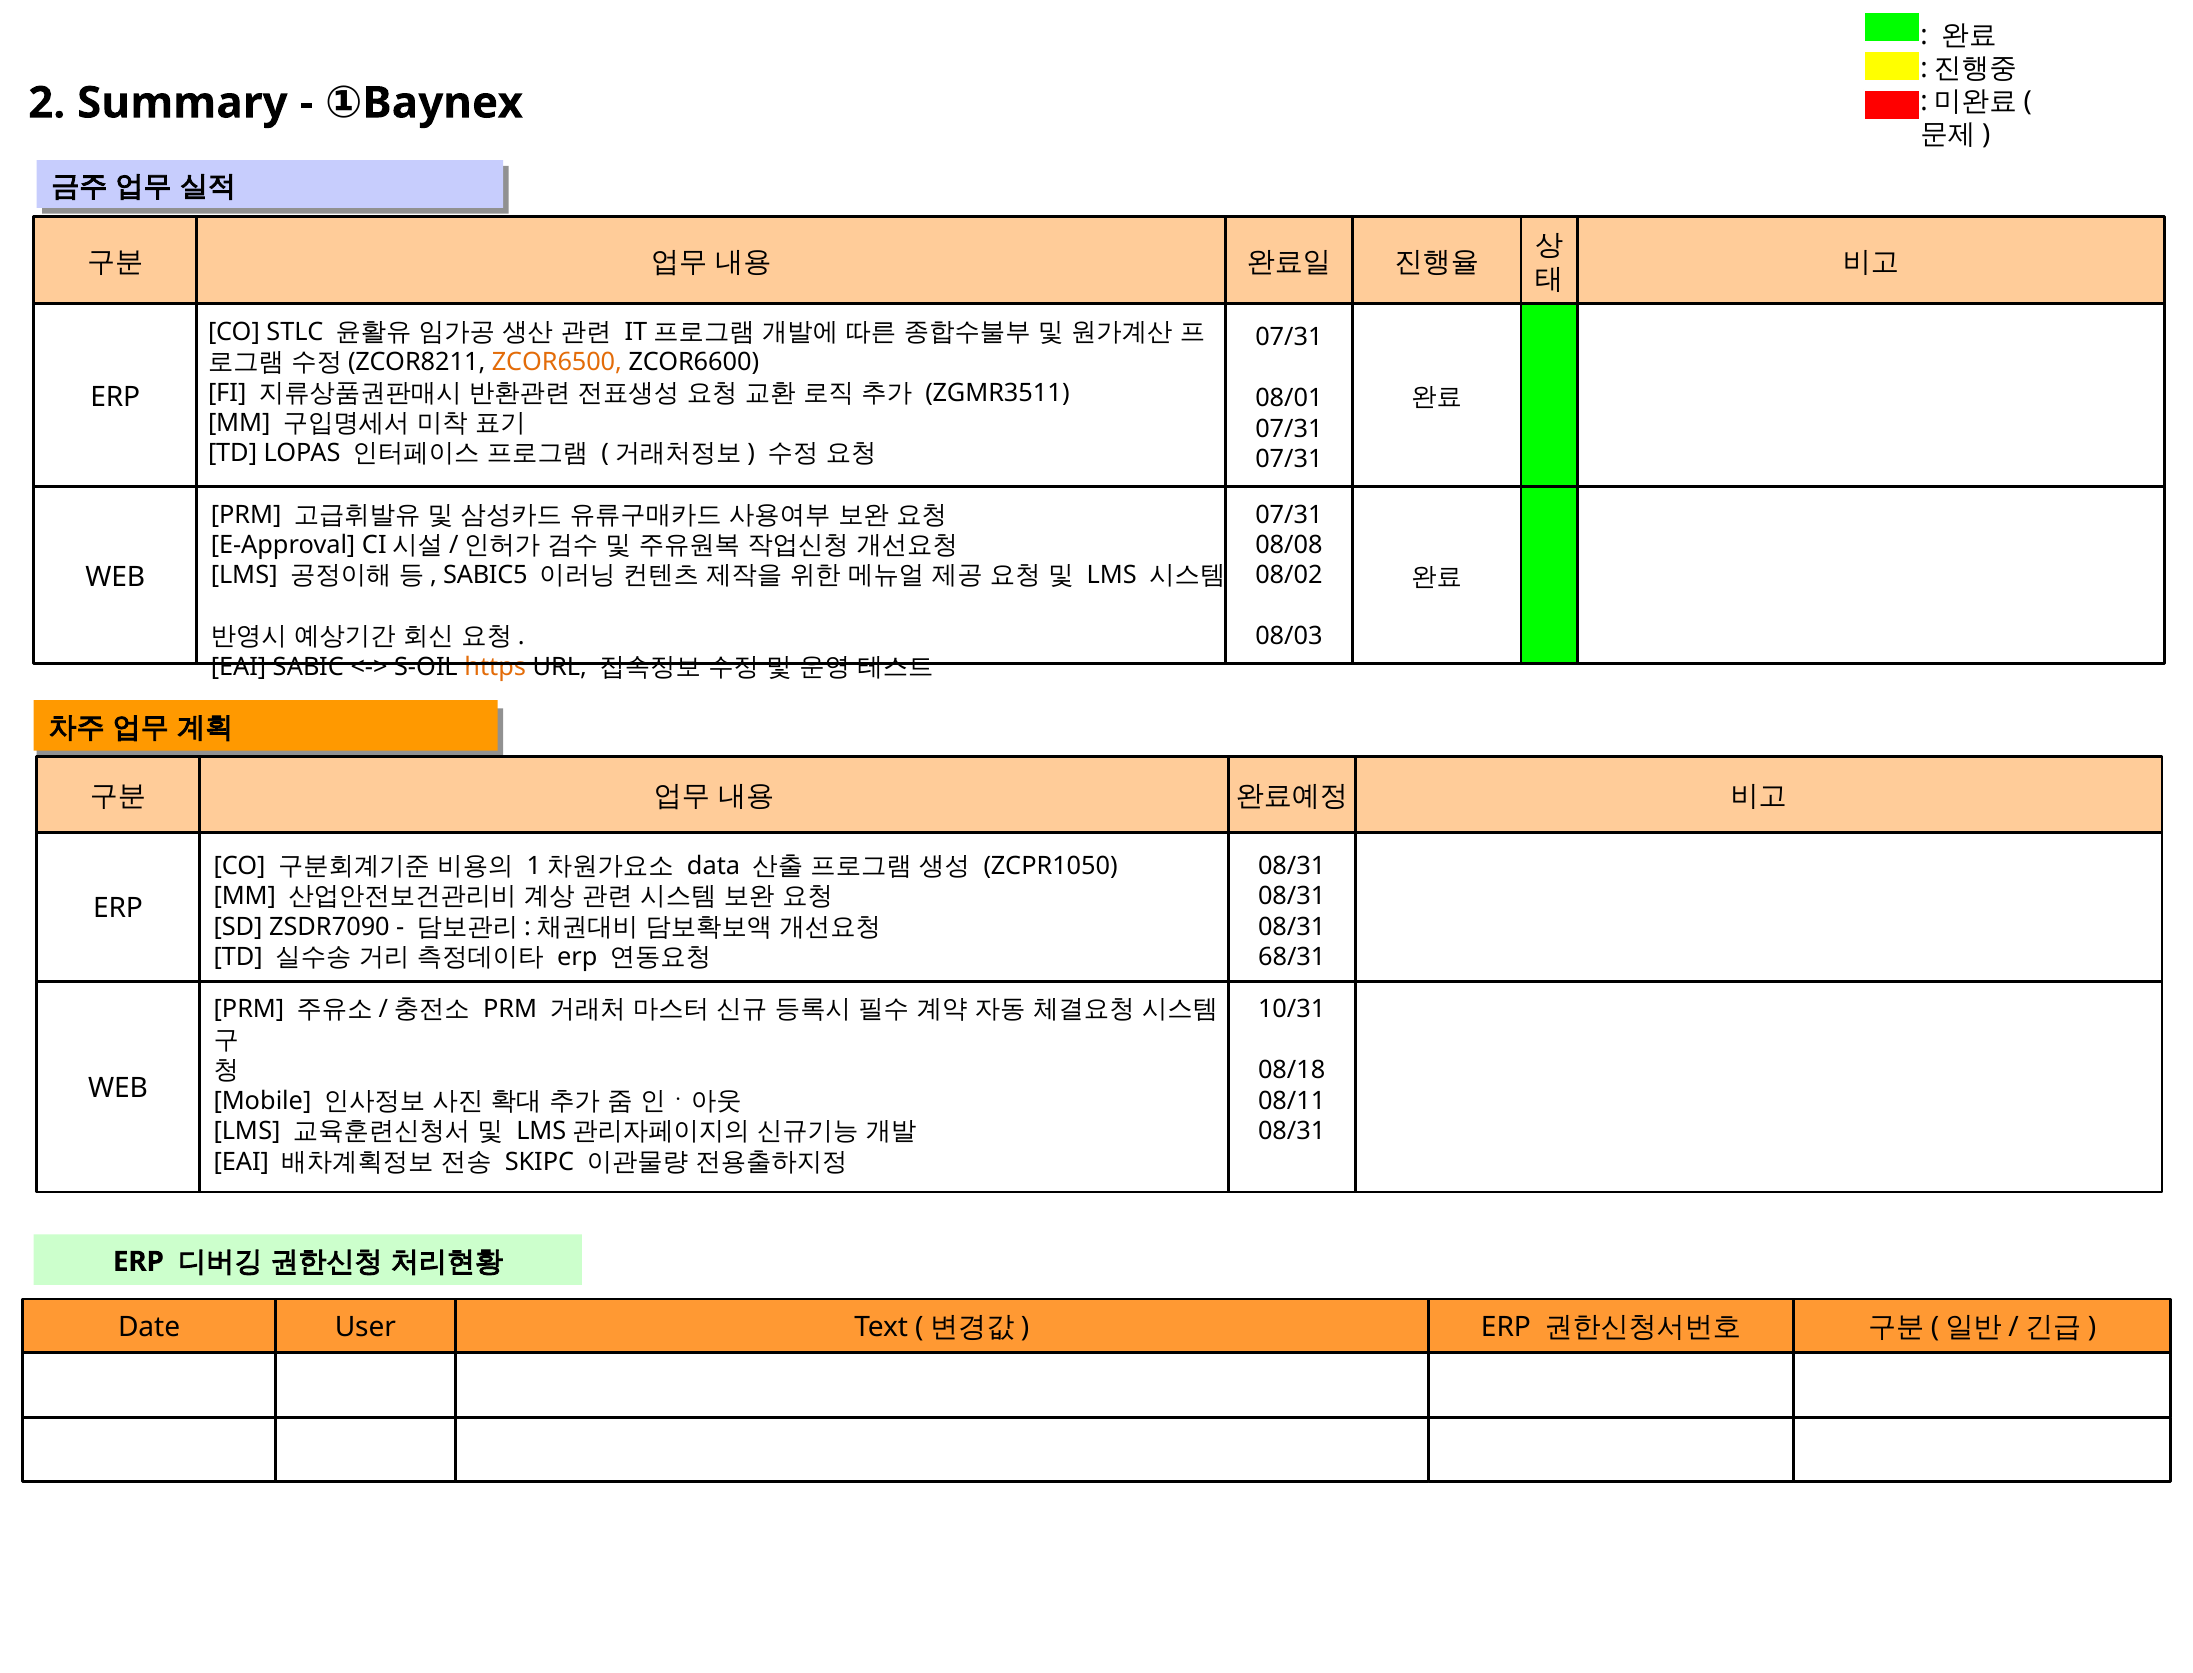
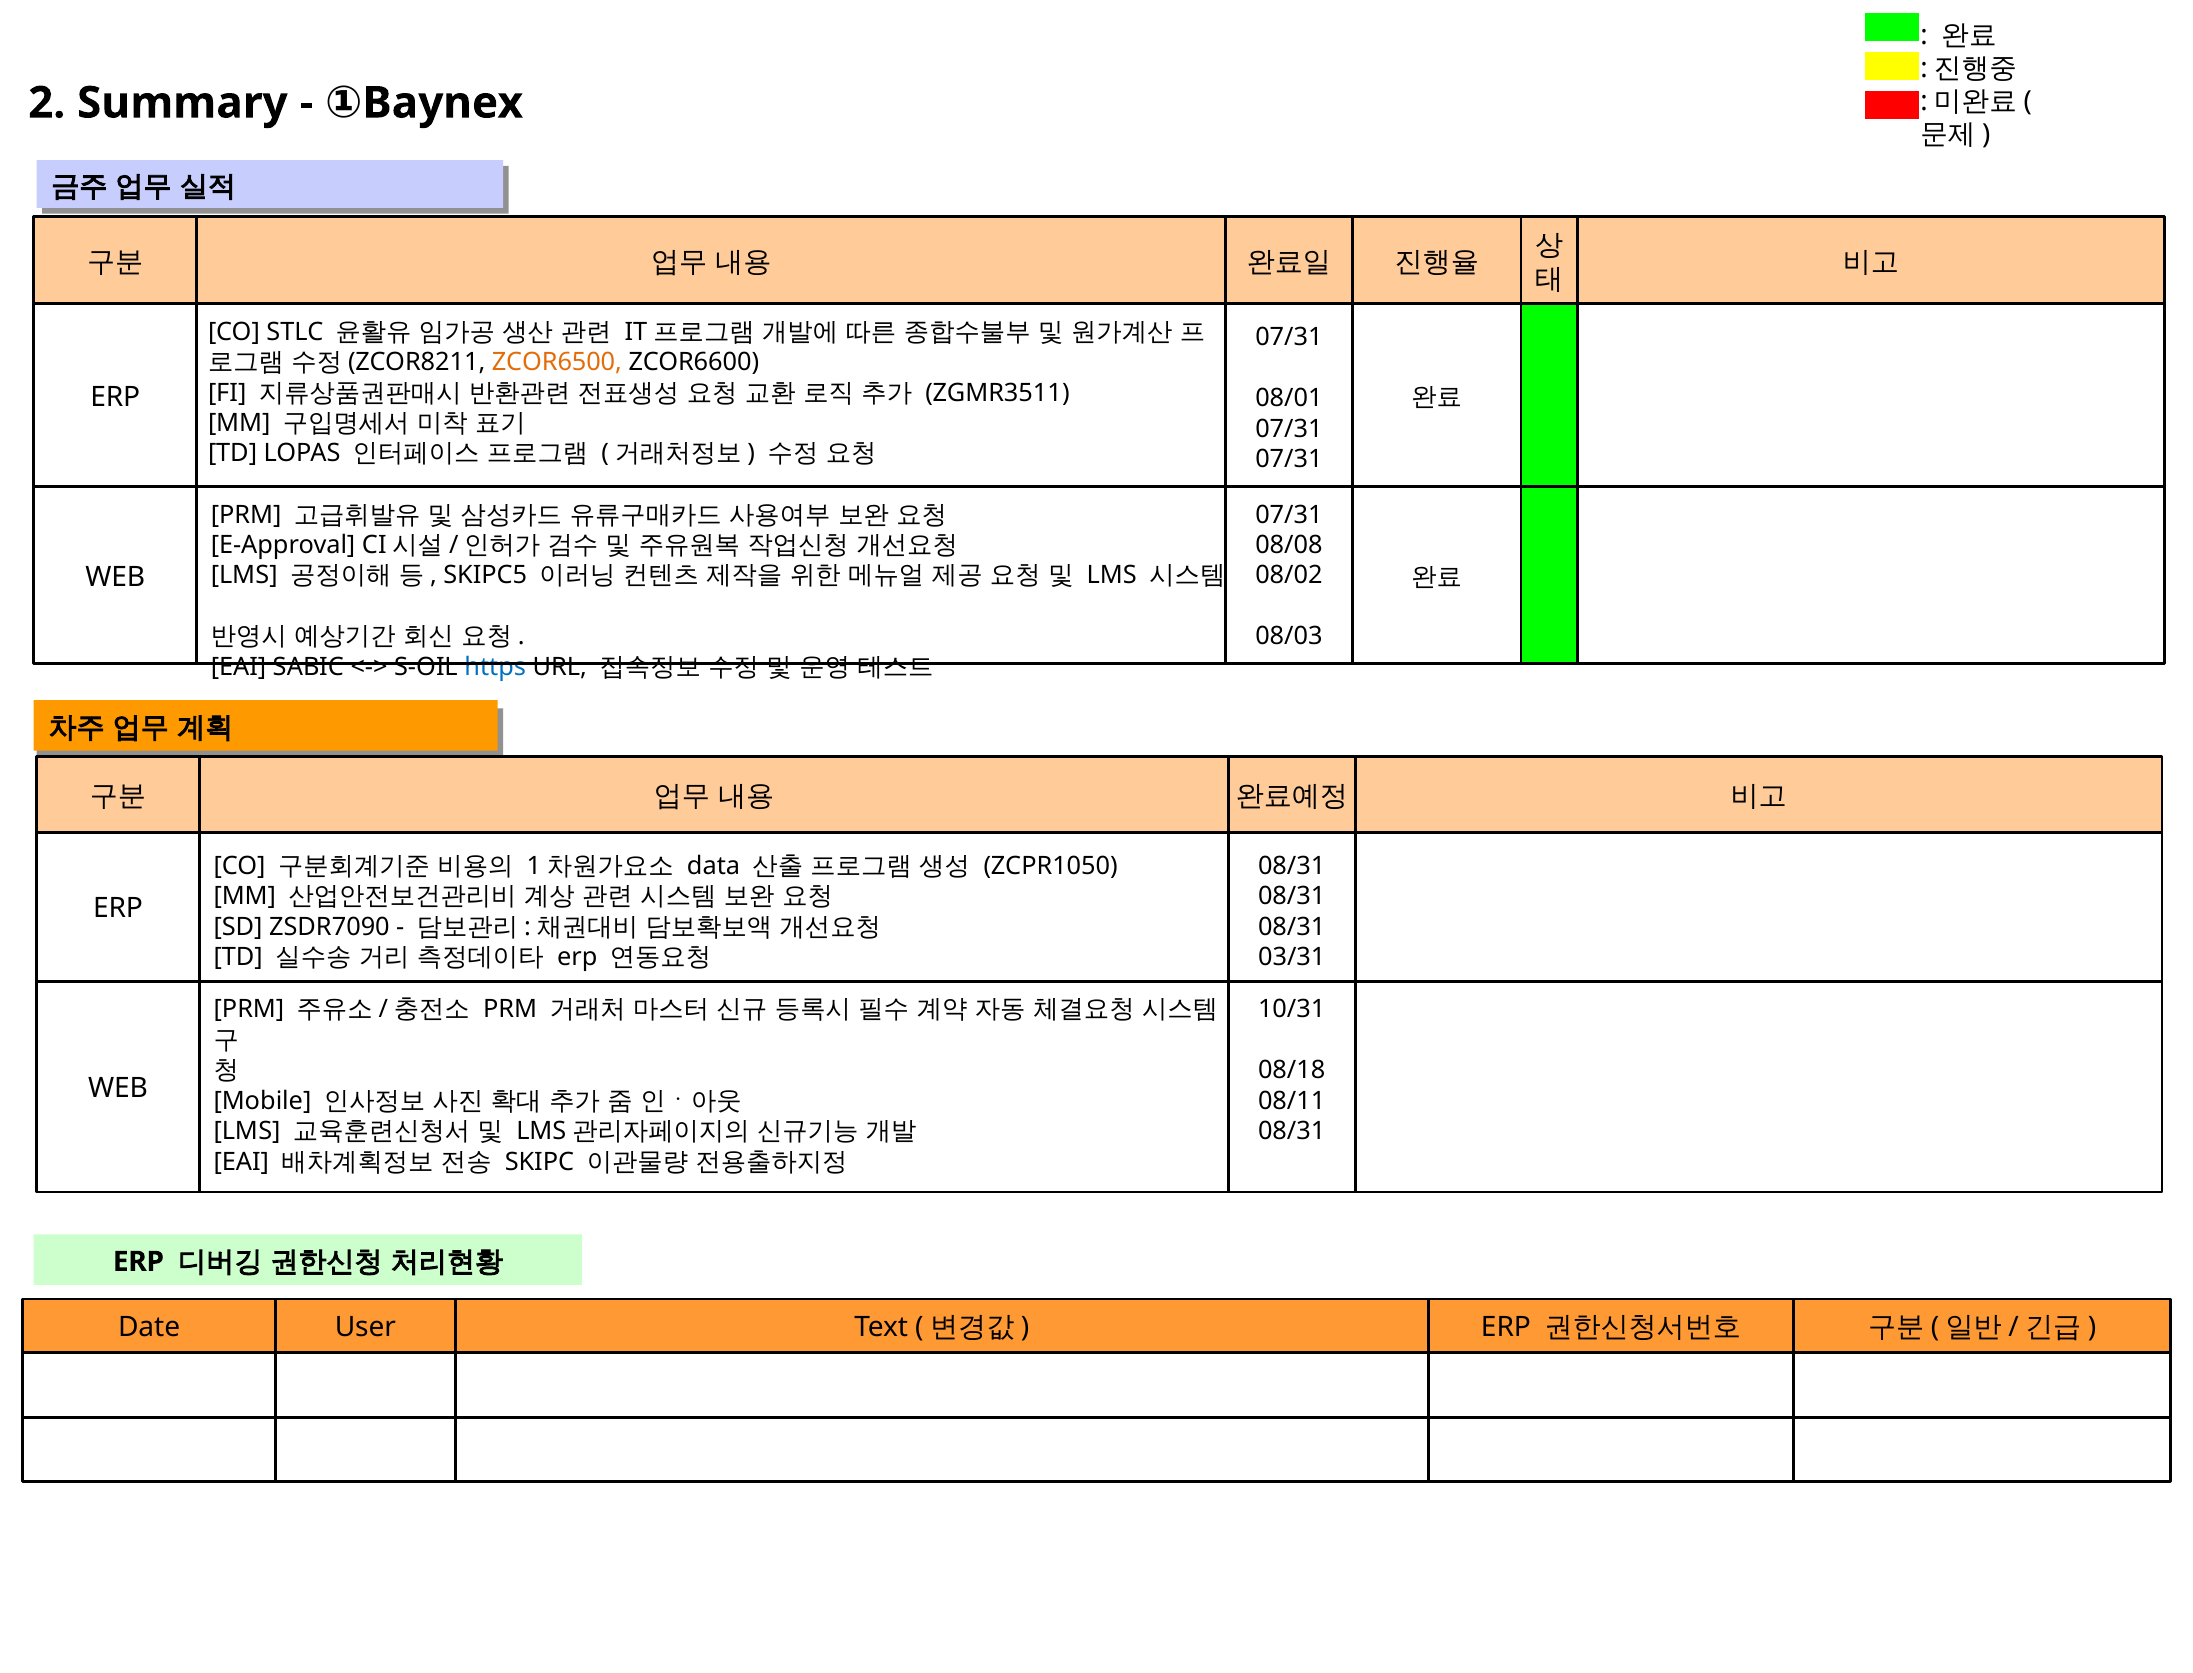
SABIC5: SABIC5 -> SKIPC5
https colour: orange -> blue
68/31: 68/31 -> 03/31
